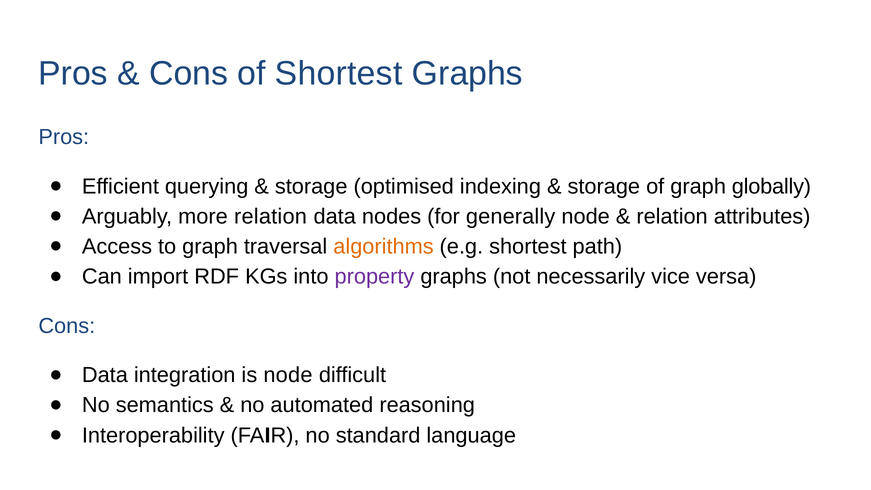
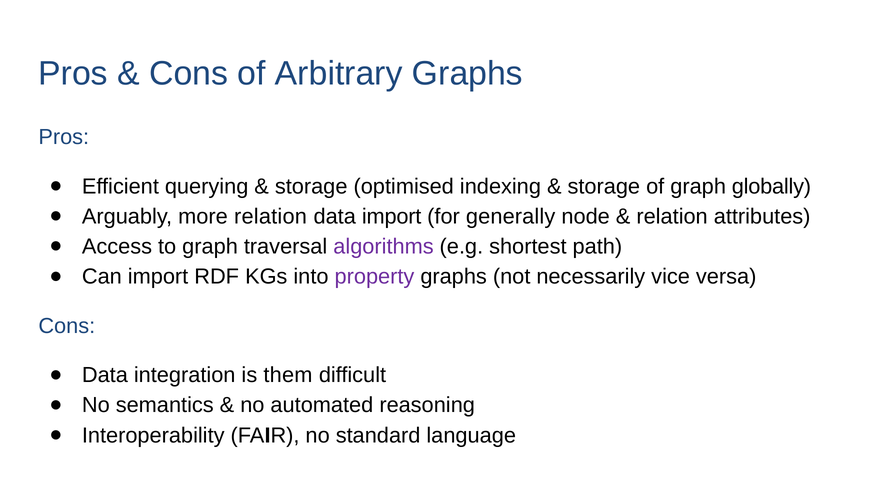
of Shortest: Shortest -> Arbitrary
data nodes: nodes -> import
algorithms colour: orange -> purple
is node: node -> them
